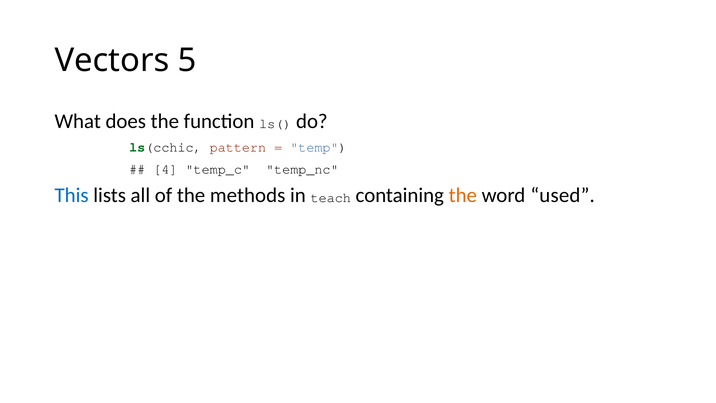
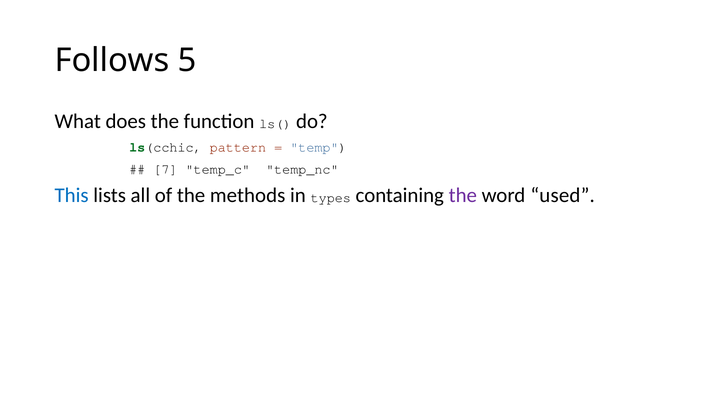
Vectors: Vectors -> Follows
4: 4 -> 7
teach: teach -> types
the at (463, 195) colour: orange -> purple
